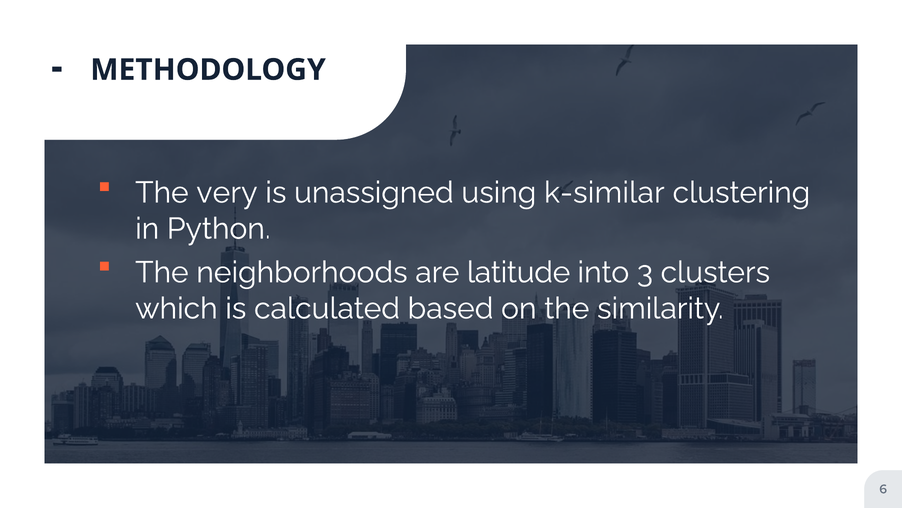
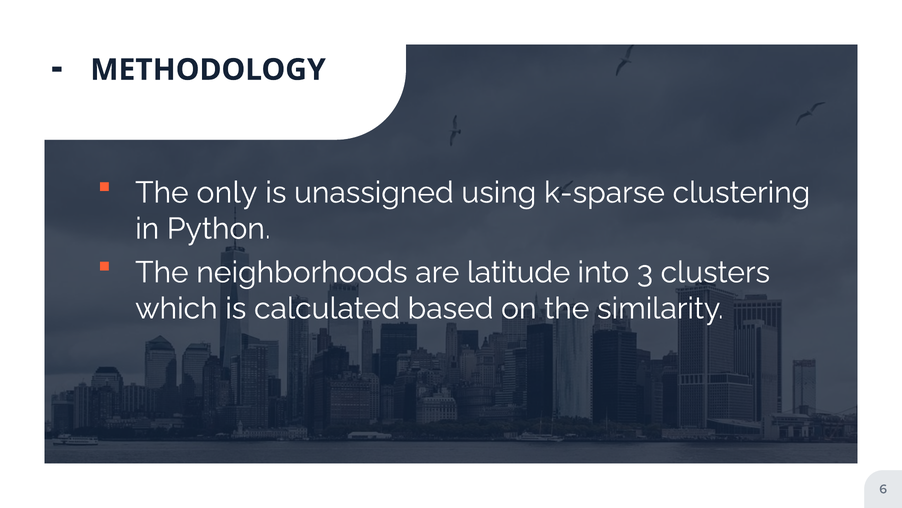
very: very -> only
k-similar: k-similar -> k-sparse
